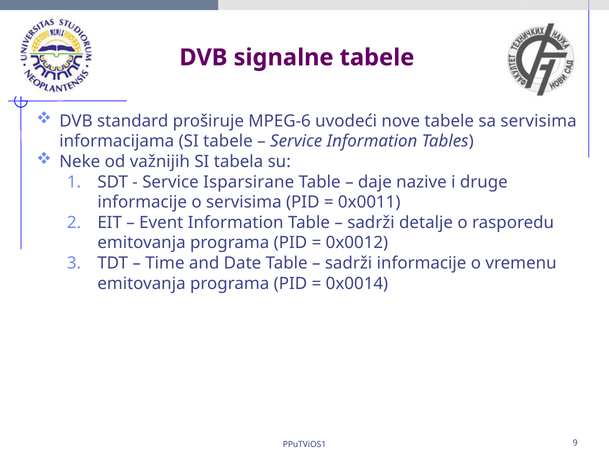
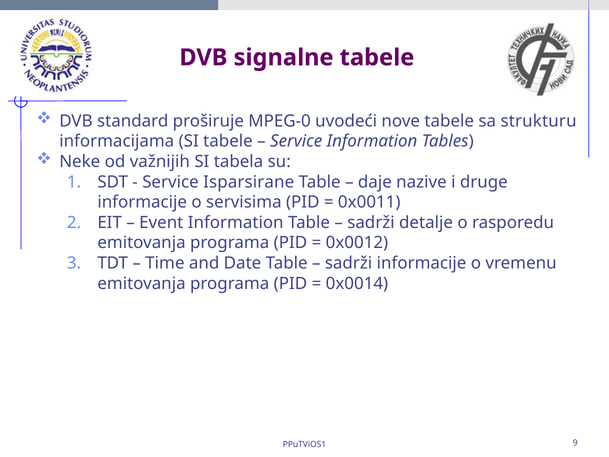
MPEG-6: MPEG-6 -> MPEG-0
sa servisima: servisima -> strukturu
